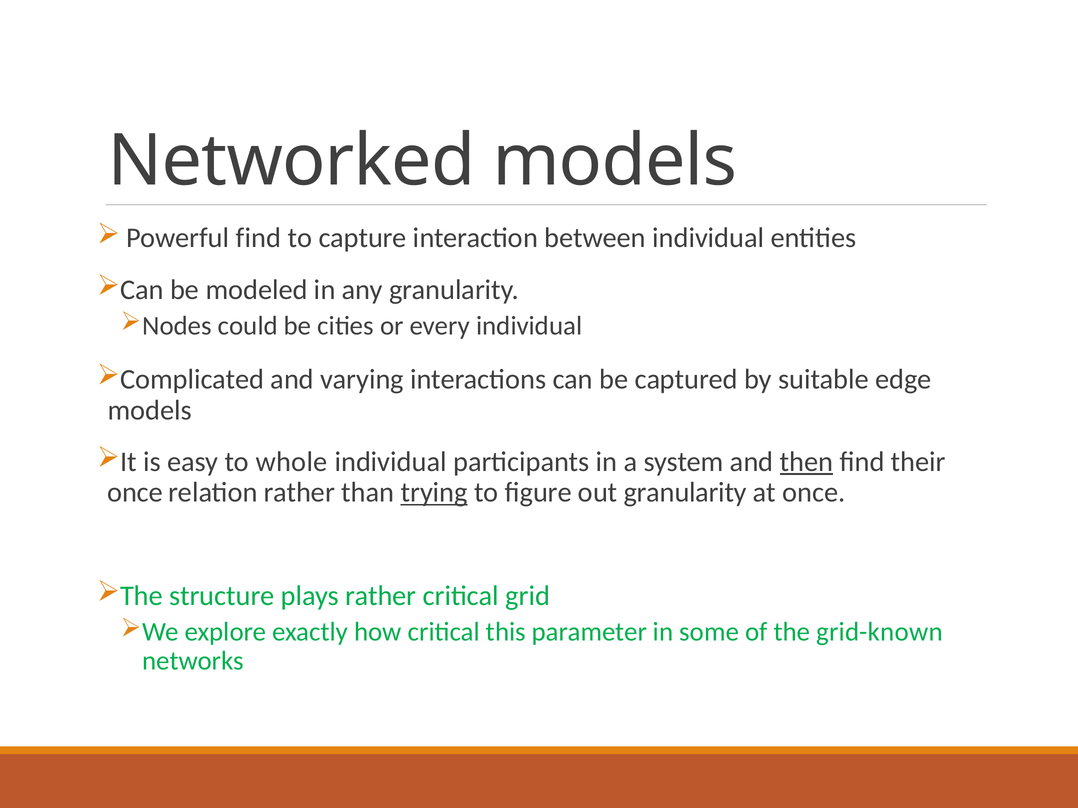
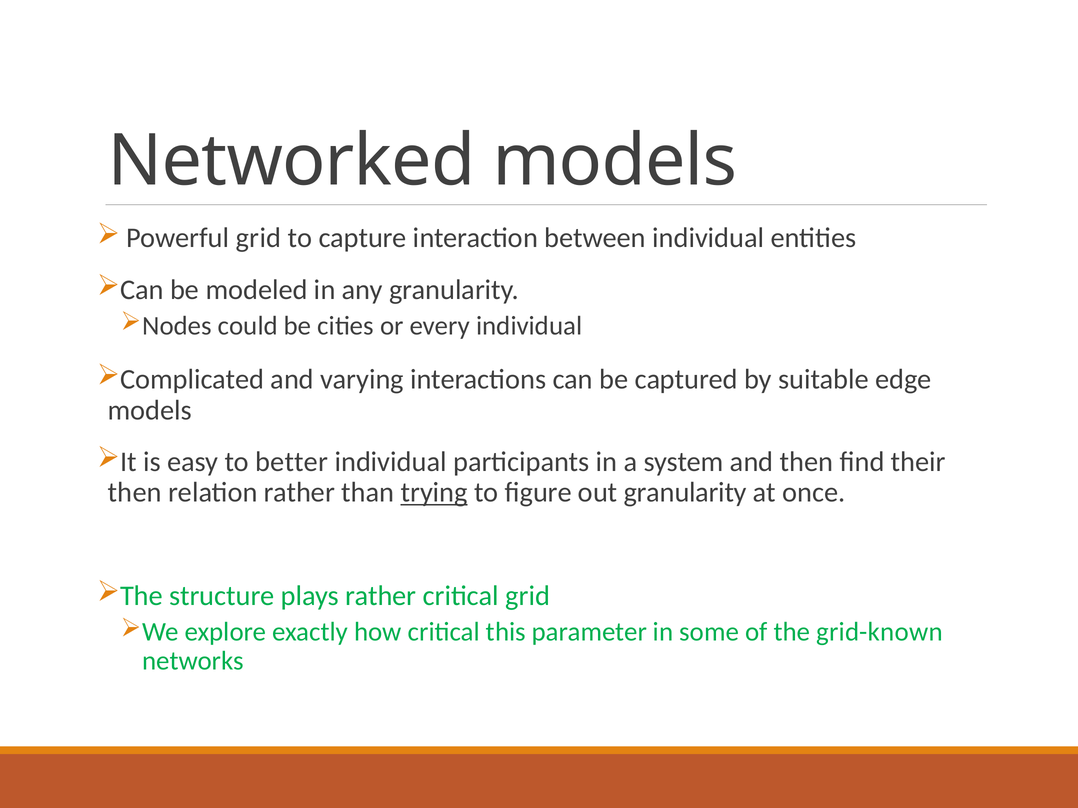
Powerful find: find -> grid
whole: whole -> better
then at (807, 462) underline: present -> none
once at (135, 493): once -> then
